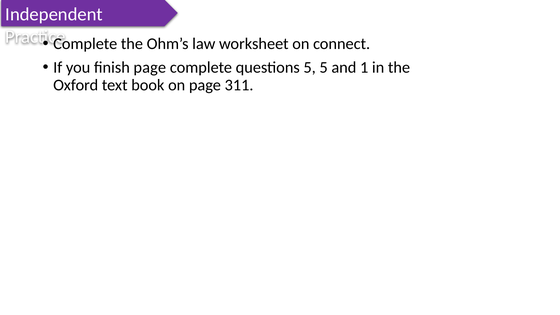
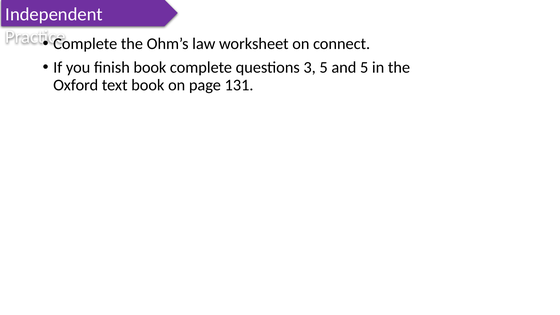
finish page: page -> book
questions 5: 5 -> 3
and 1: 1 -> 5
311: 311 -> 131
